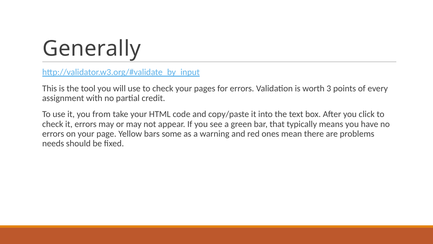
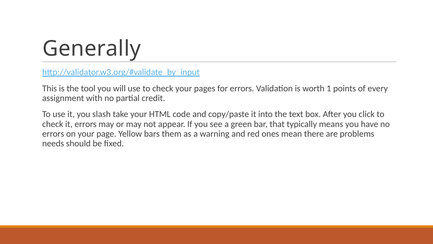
3: 3 -> 1
from: from -> slash
some: some -> them
